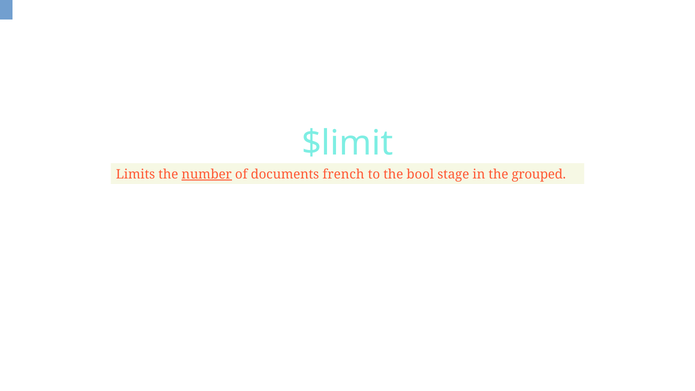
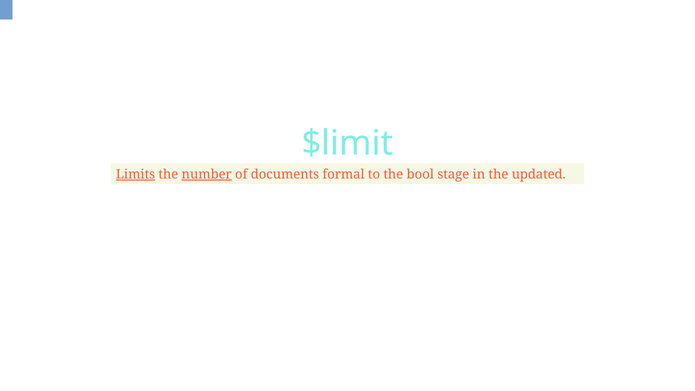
Limits underline: none -> present
french: french -> formal
grouped: grouped -> updated
